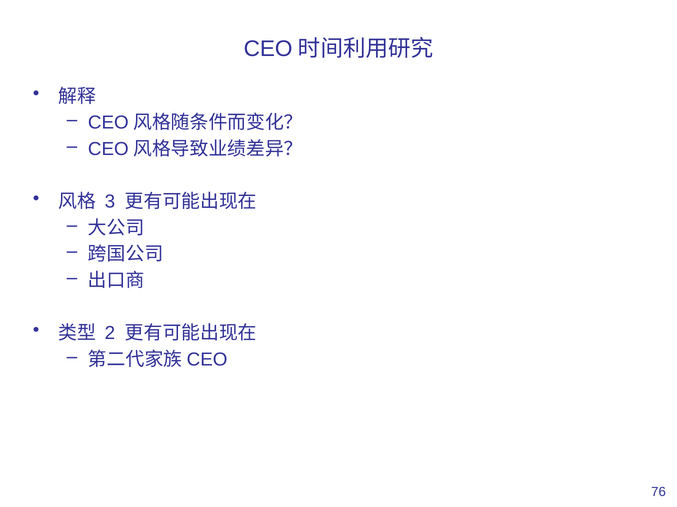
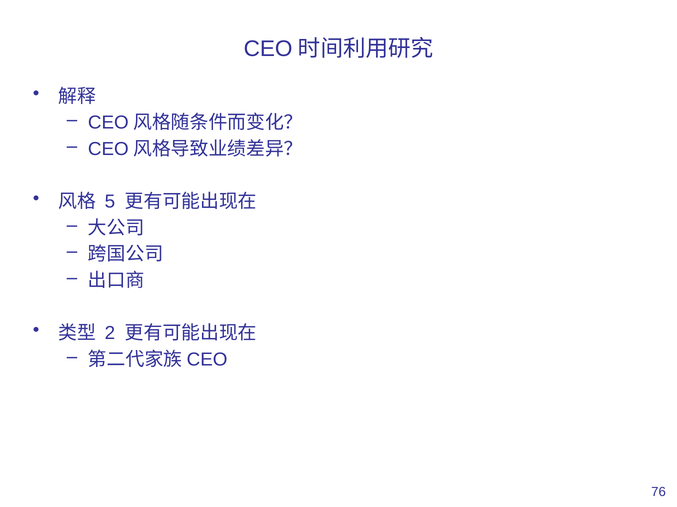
3: 3 -> 5
